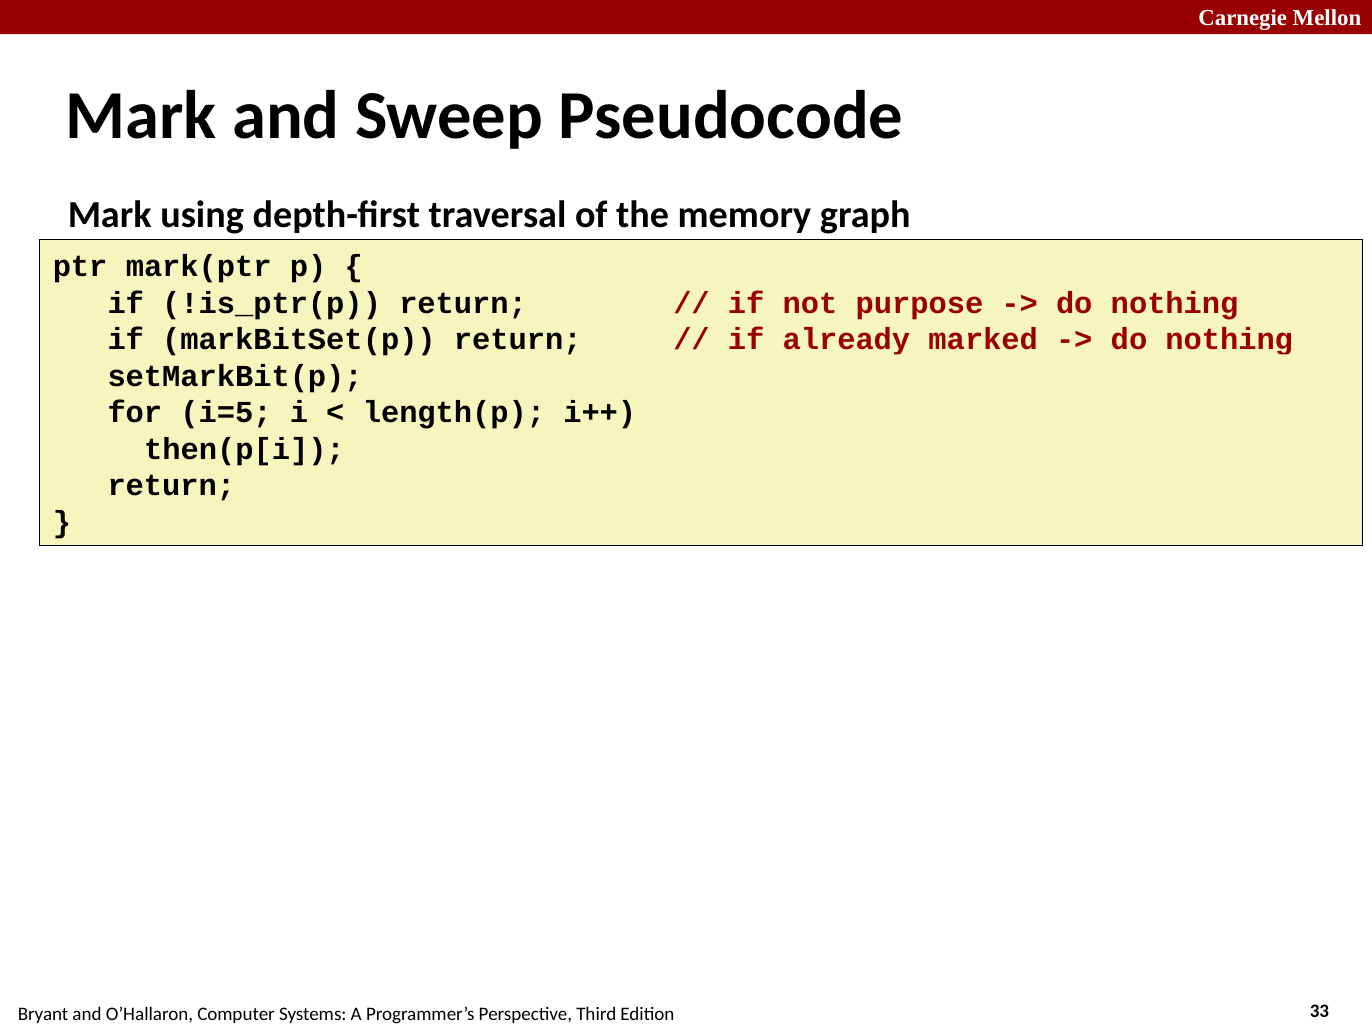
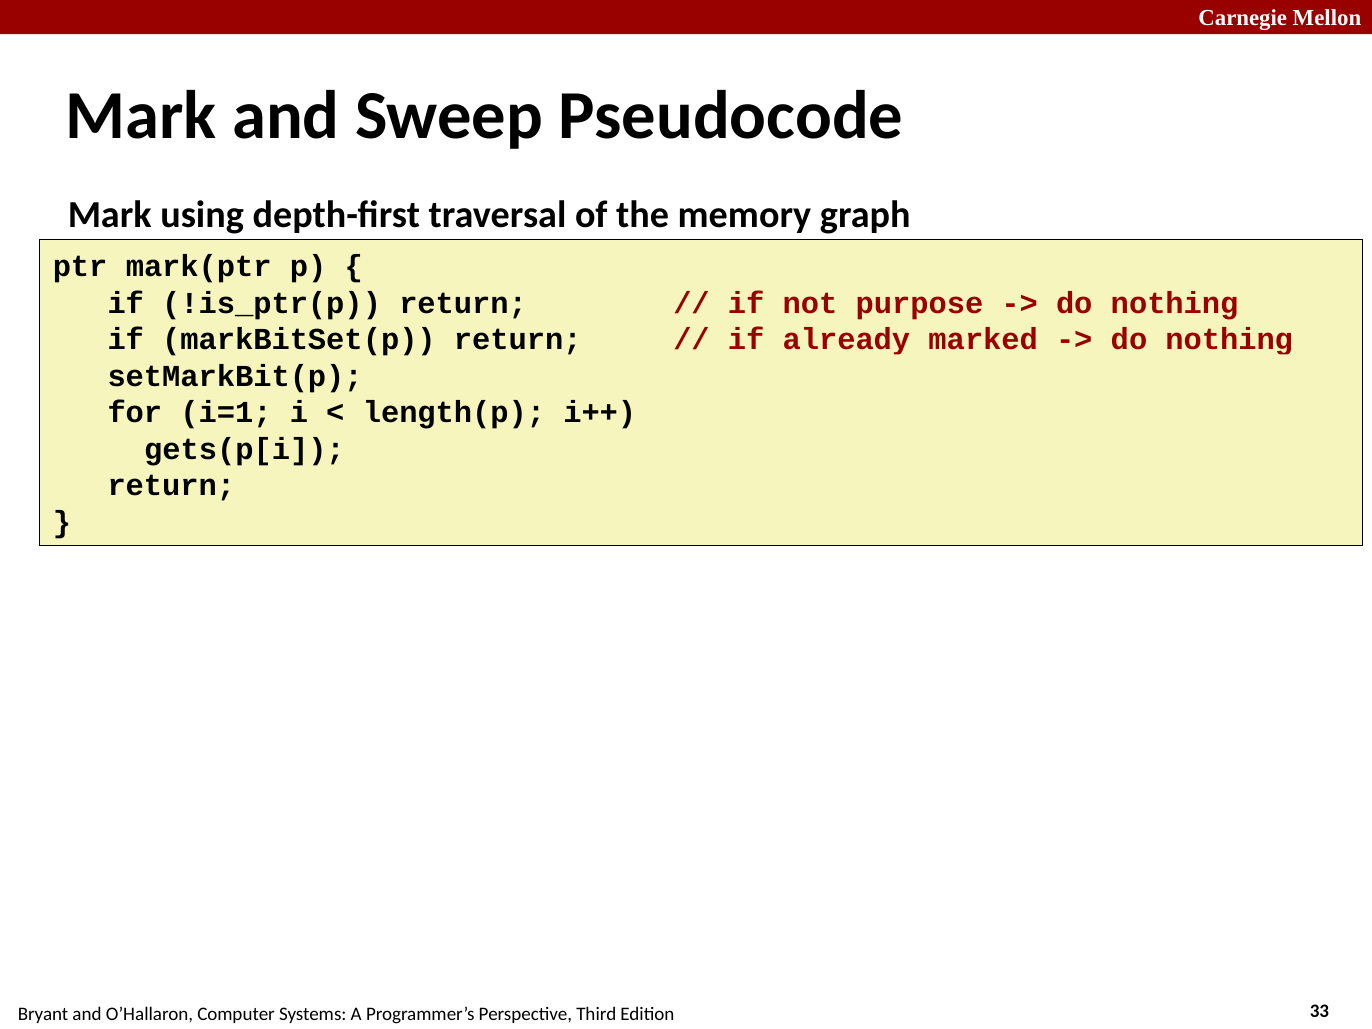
i=5: i=5 -> i=1
then(p[i: then(p[i -> gets(p[i
